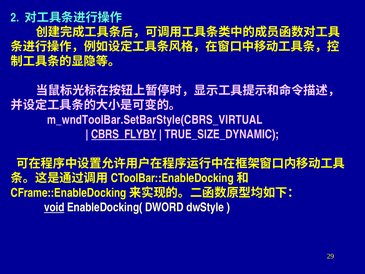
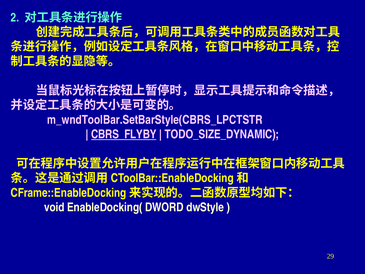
m_wndToolBar.SetBarStyle(CBRS_VIRTUAL: m_wndToolBar.SetBarStyle(CBRS_VIRTUAL -> m_wndToolBar.SetBarStyle(CBRS_LPCTSTR
TRUE_SIZE_DYNAMIC: TRUE_SIZE_DYNAMIC -> TODO_SIZE_DYNAMIC
void underline: present -> none
